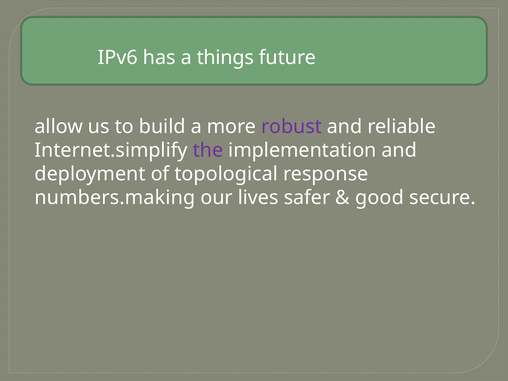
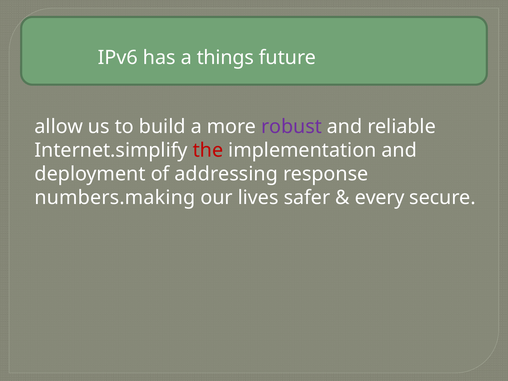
the colour: purple -> red
topological: topological -> addressing
good: good -> every
